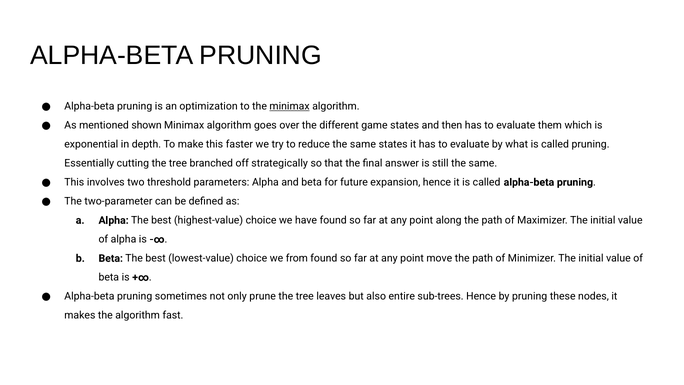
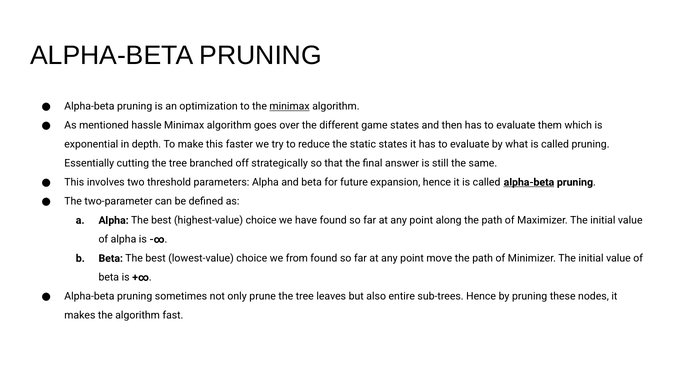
shown: shown -> hassle
reduce the same: same -> static
alpha-beta at (529, 182) underline: none -> present
